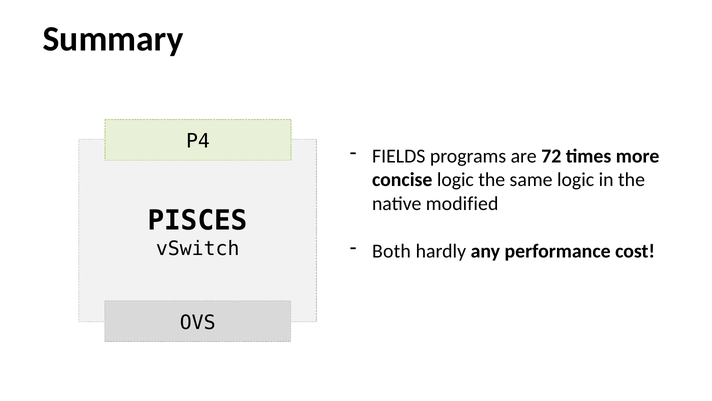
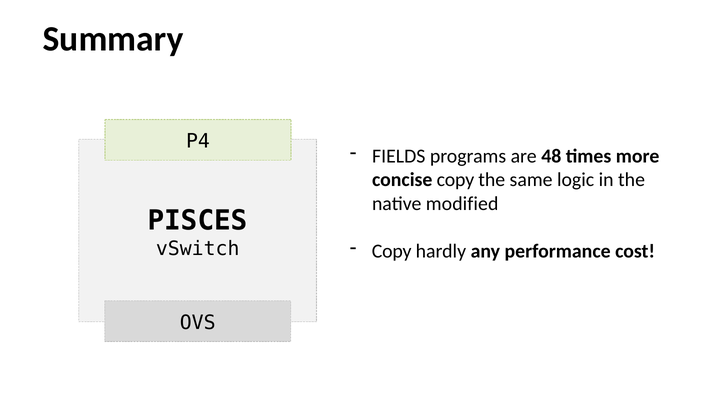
72: 72 -> 48
concise logic: logic -> copy
Both at (391, 251): Both -> Copy
